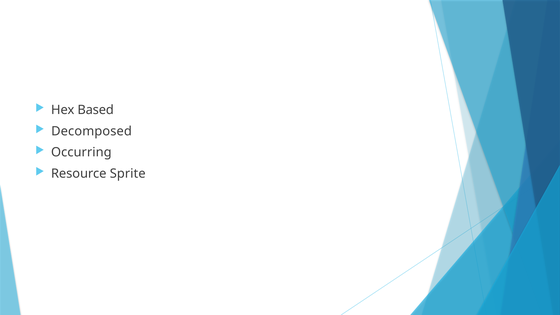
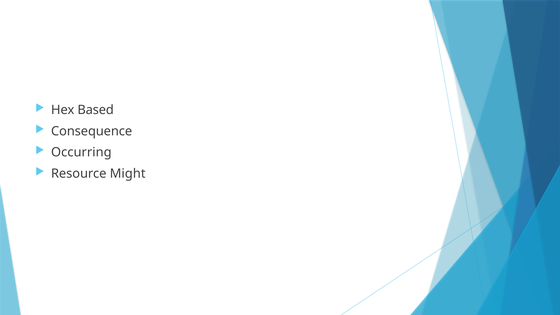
Decomposed: Decomposed -> Consequence
Sprite: Sprite -> Might
